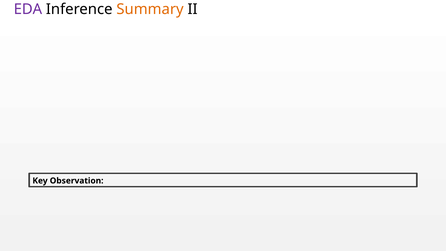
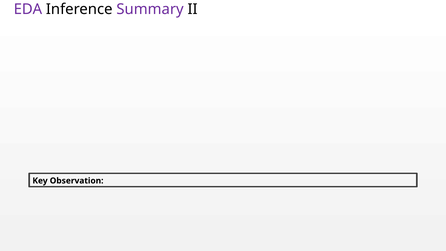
Summary colour: orange -> purple
